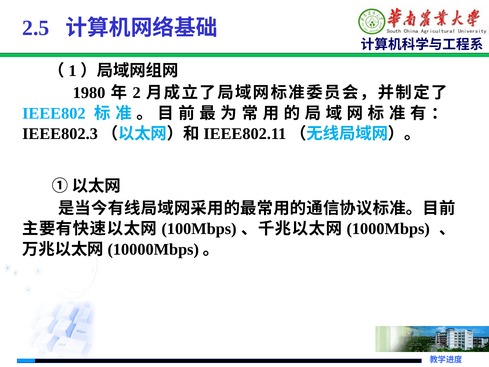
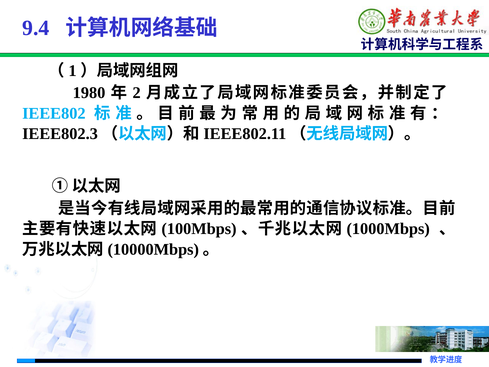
2.5: 2.5 -> 9.4
